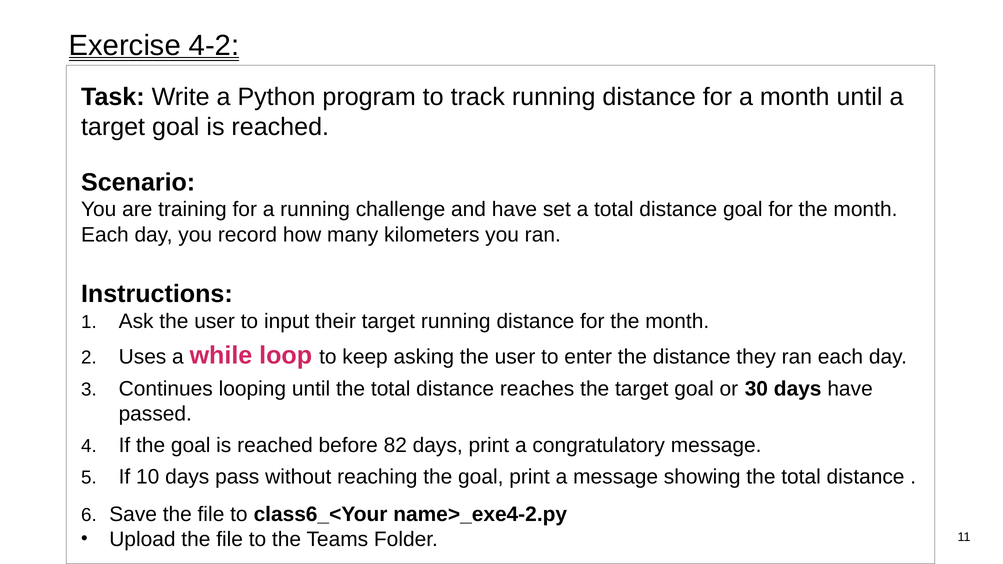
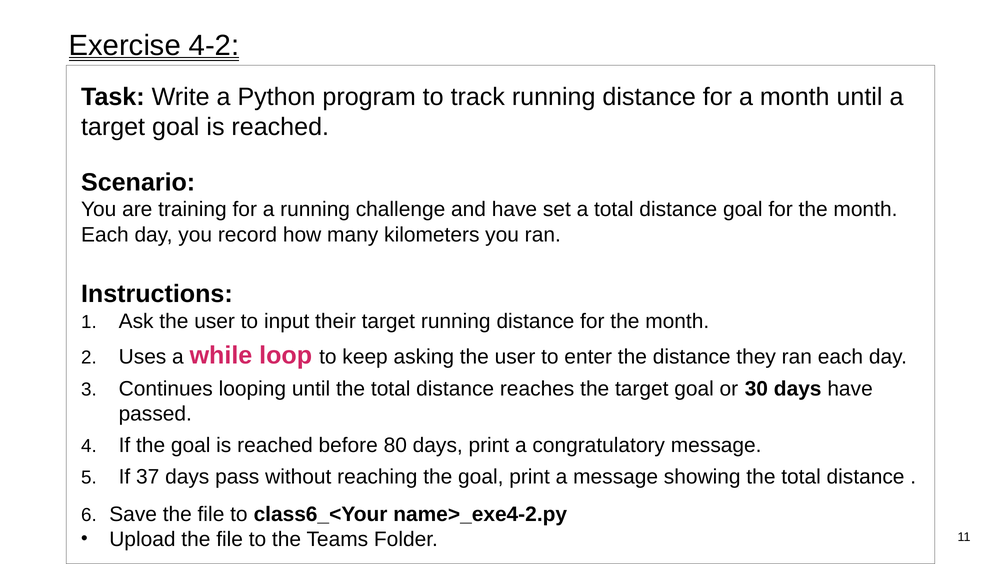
82: 82 -> 80
10: 10 -> 37
